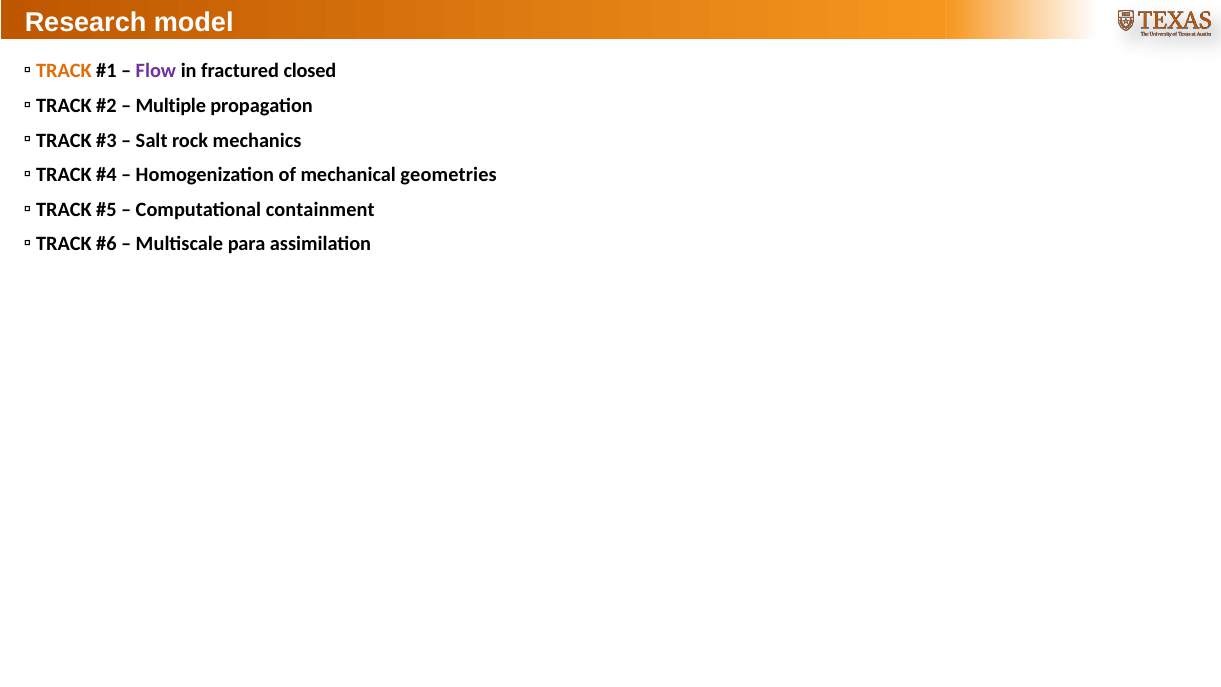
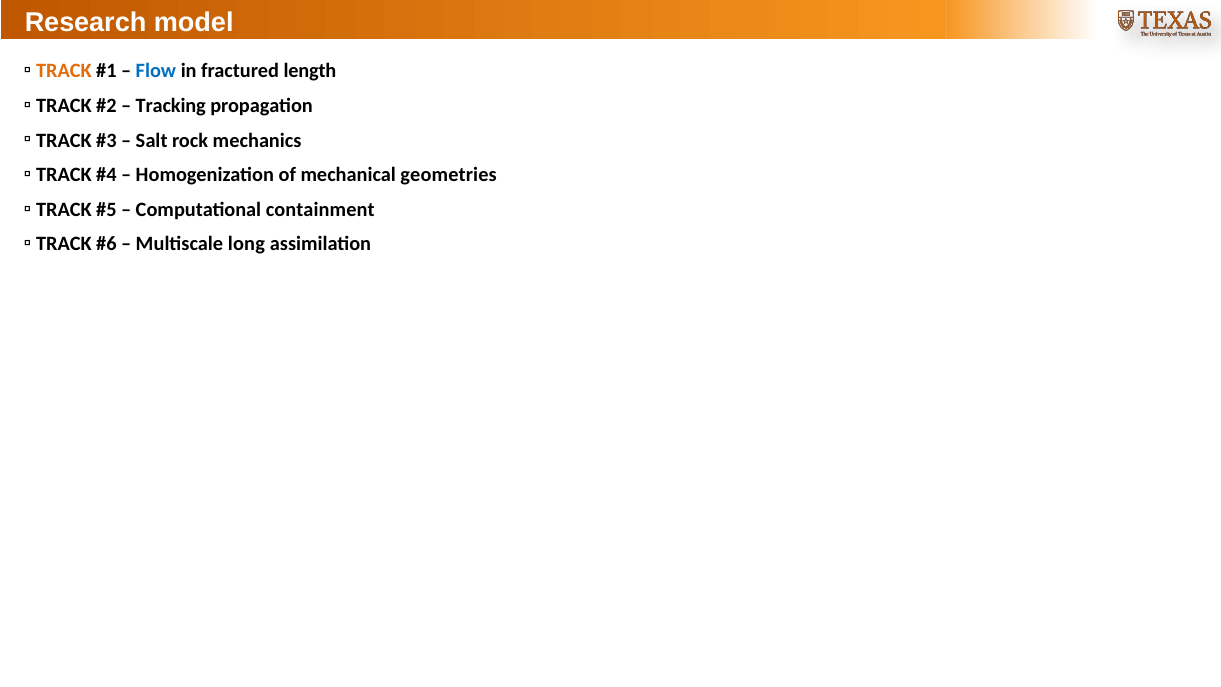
Flow colour: purple -> blue
closed: closed -> length
Multiple: Multiple -> Tracking
para: para -> long
